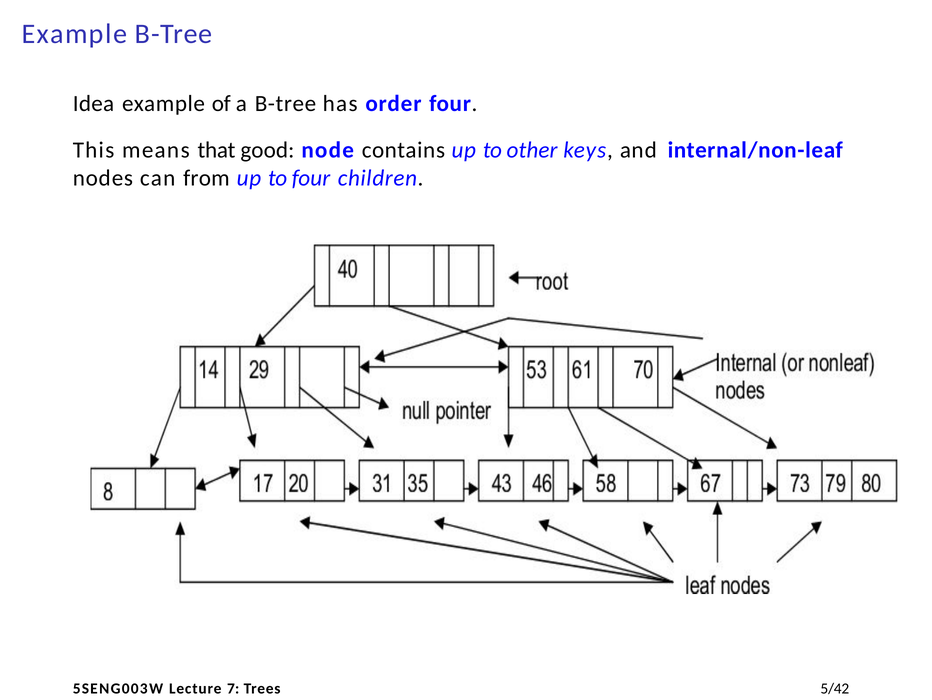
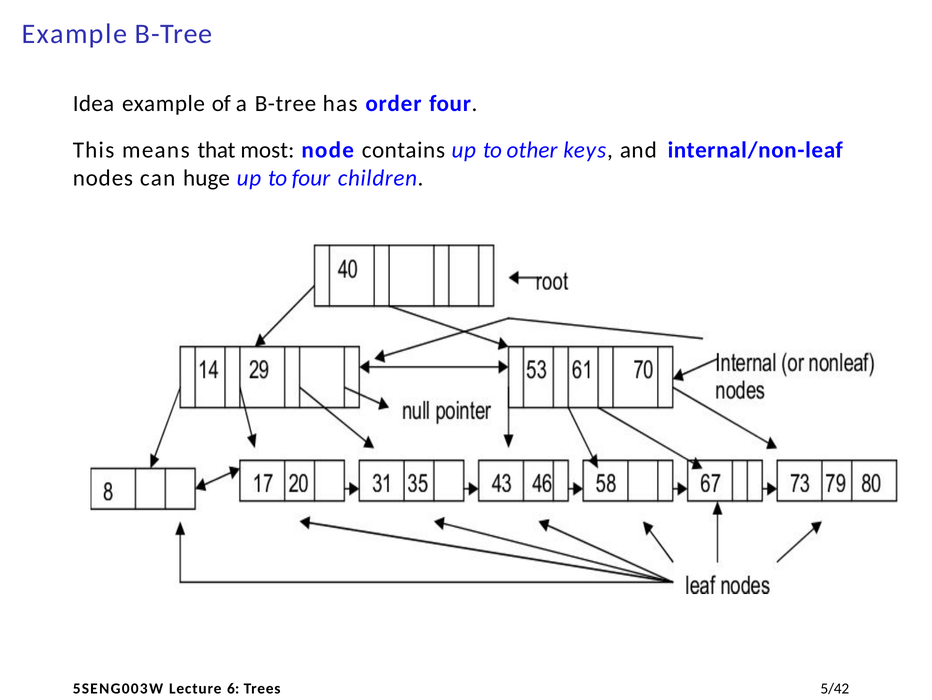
good: good -> most
from: from -> huge
7: 7 -> 6
